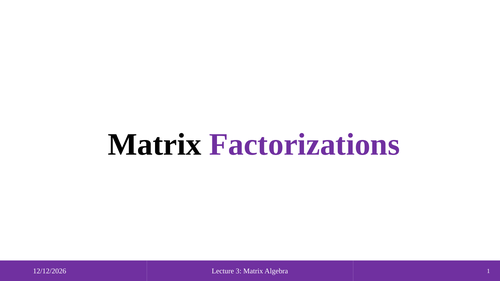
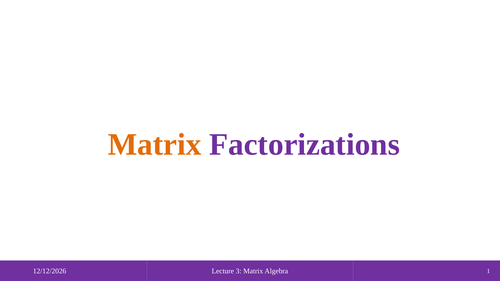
Matrix at (155, 144) colour: black -> orange
